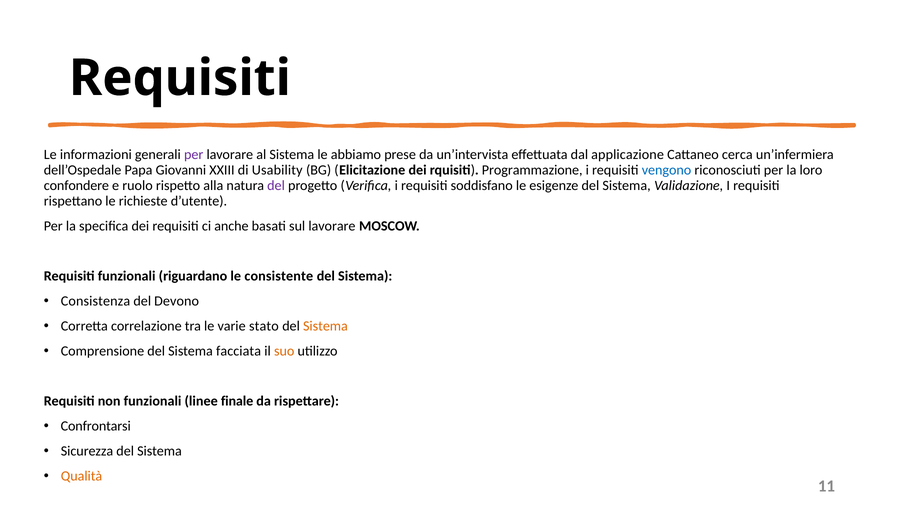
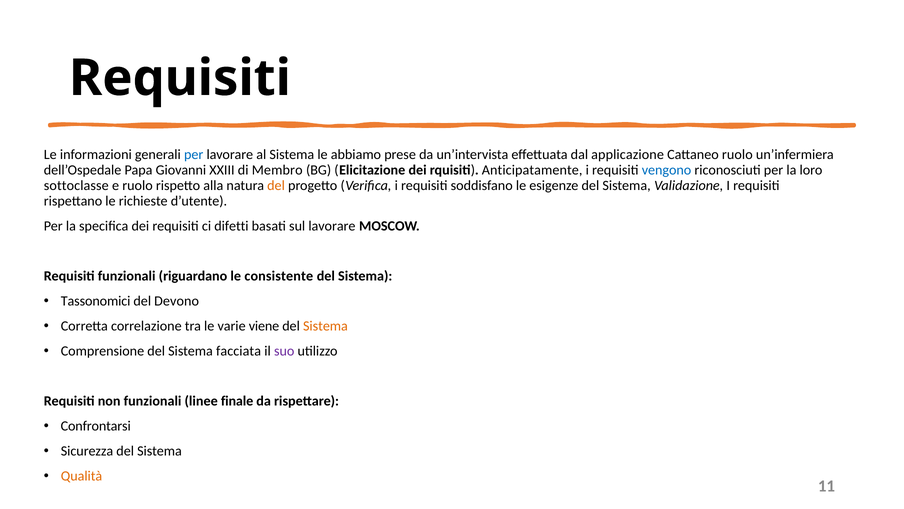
per at (194, 154) colour: purple -> blue
Cattaneo cerca: cerca -> ruolo
Usability: Usability -> Membro
Programmazione: Programmazione -> Anticipatamente
confondere: confondere -> sottoclasse
del at (276, 185) colour: purple -> orange
anche: anche -> difetti
Consistenza: Consistenza -> Tassonomici
stato: stato -> viene
suo colour: orange -> purple
